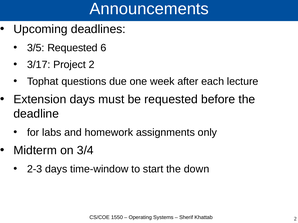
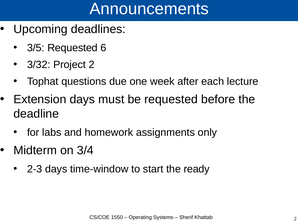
3/17: 3/17 -> 3/32
down: down -> ready
